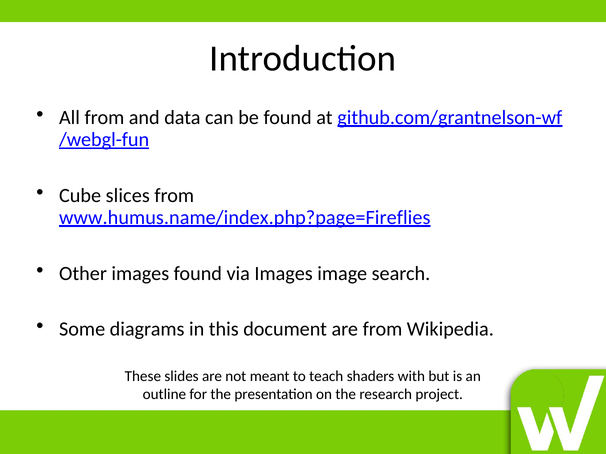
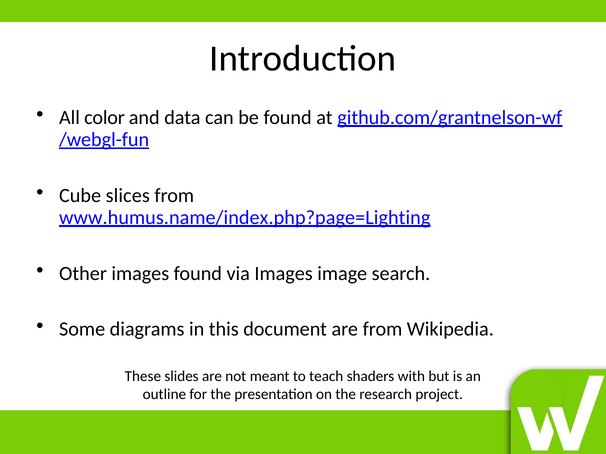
All from: from -> color
www.humus.name/index.php?page=Fireflies: www.humus.name/index.php?page=Fireflies -> www.humus.name/index.php?page=Lighting
